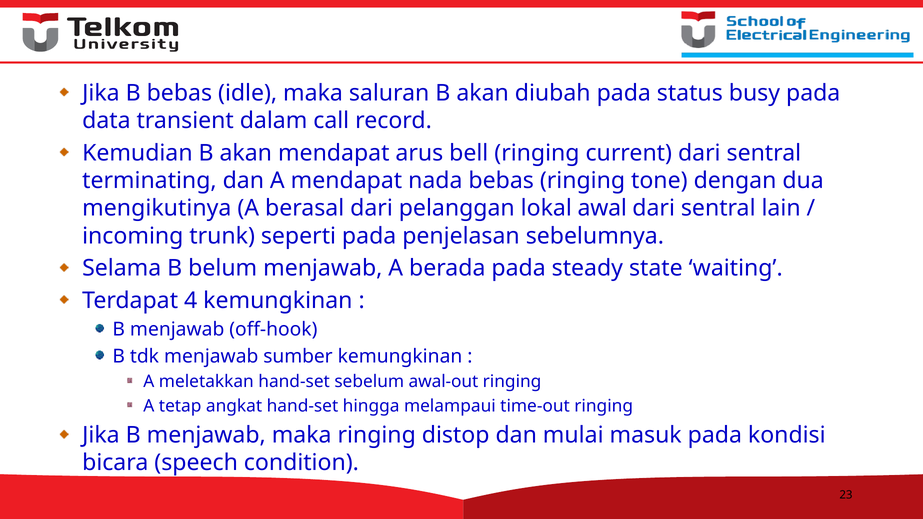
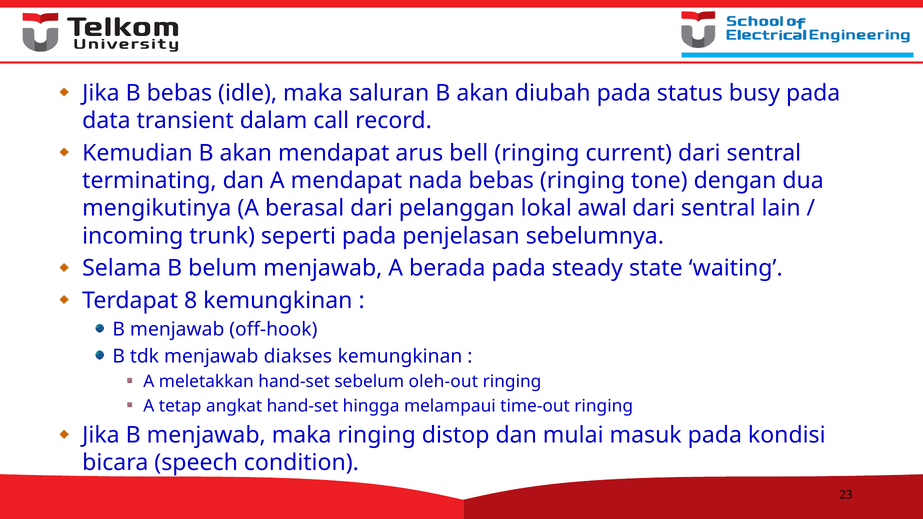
4: 4 -> 8
sumber: sumber -> diakses
awal-out: awal-out -> oleh-out
